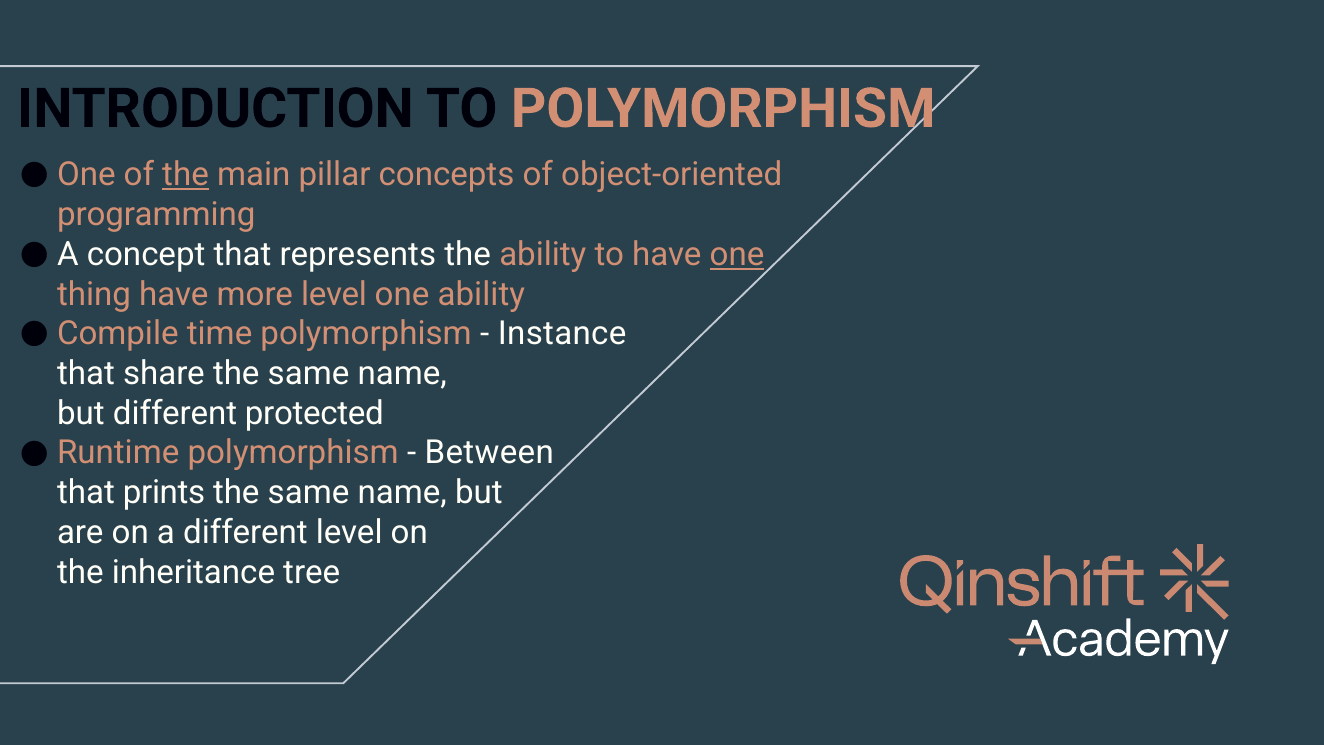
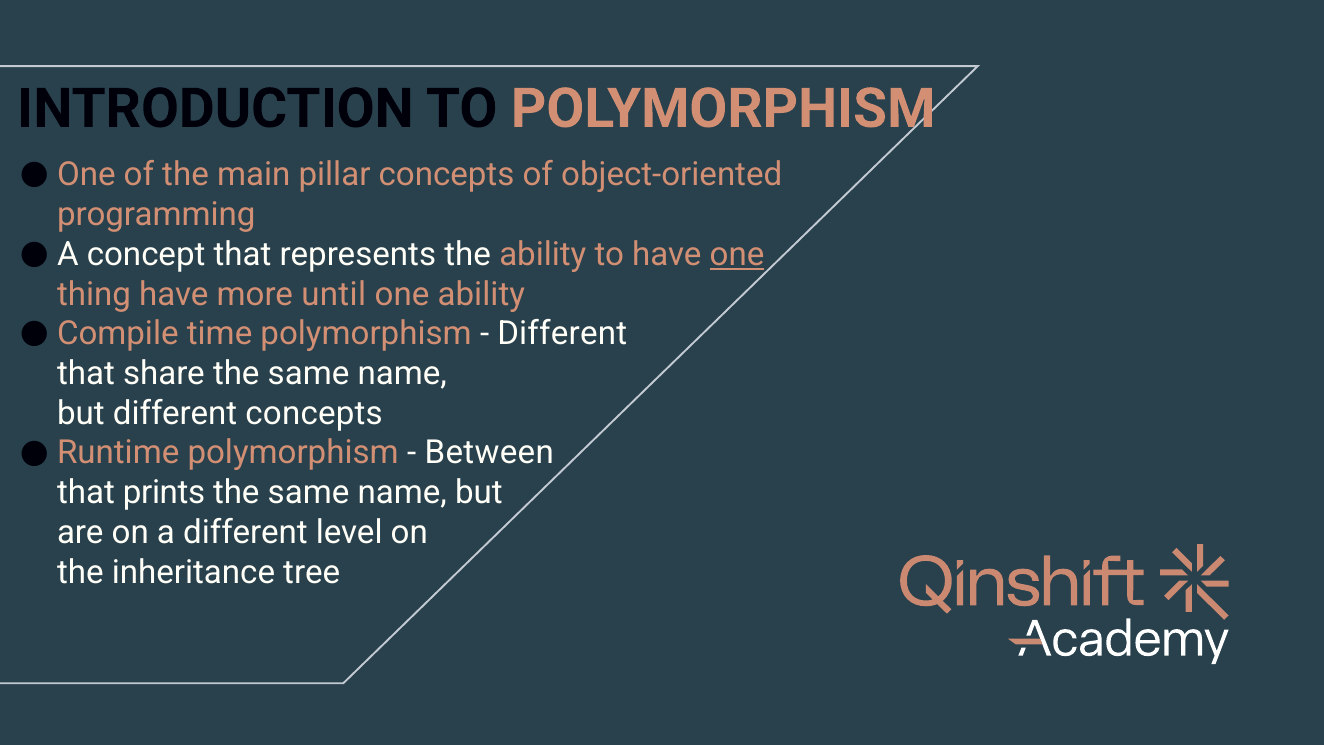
the at (186, 175) underline: present -> none
more level: level -> until
Instance at (562, 334): Instance -> Different
different protected: protected -> concepts
